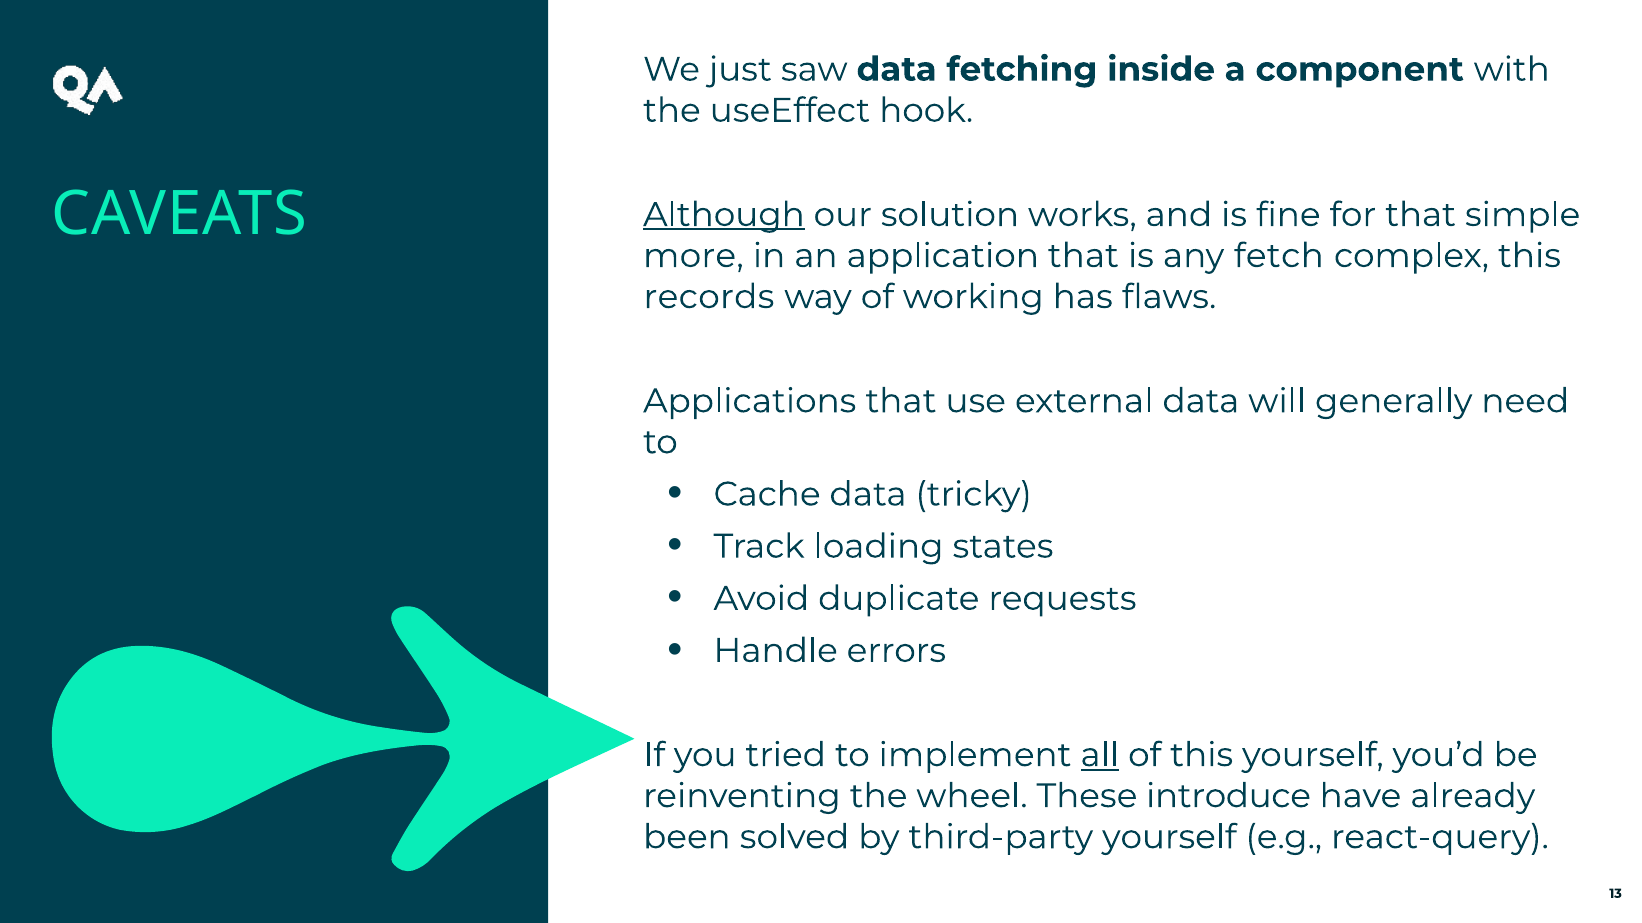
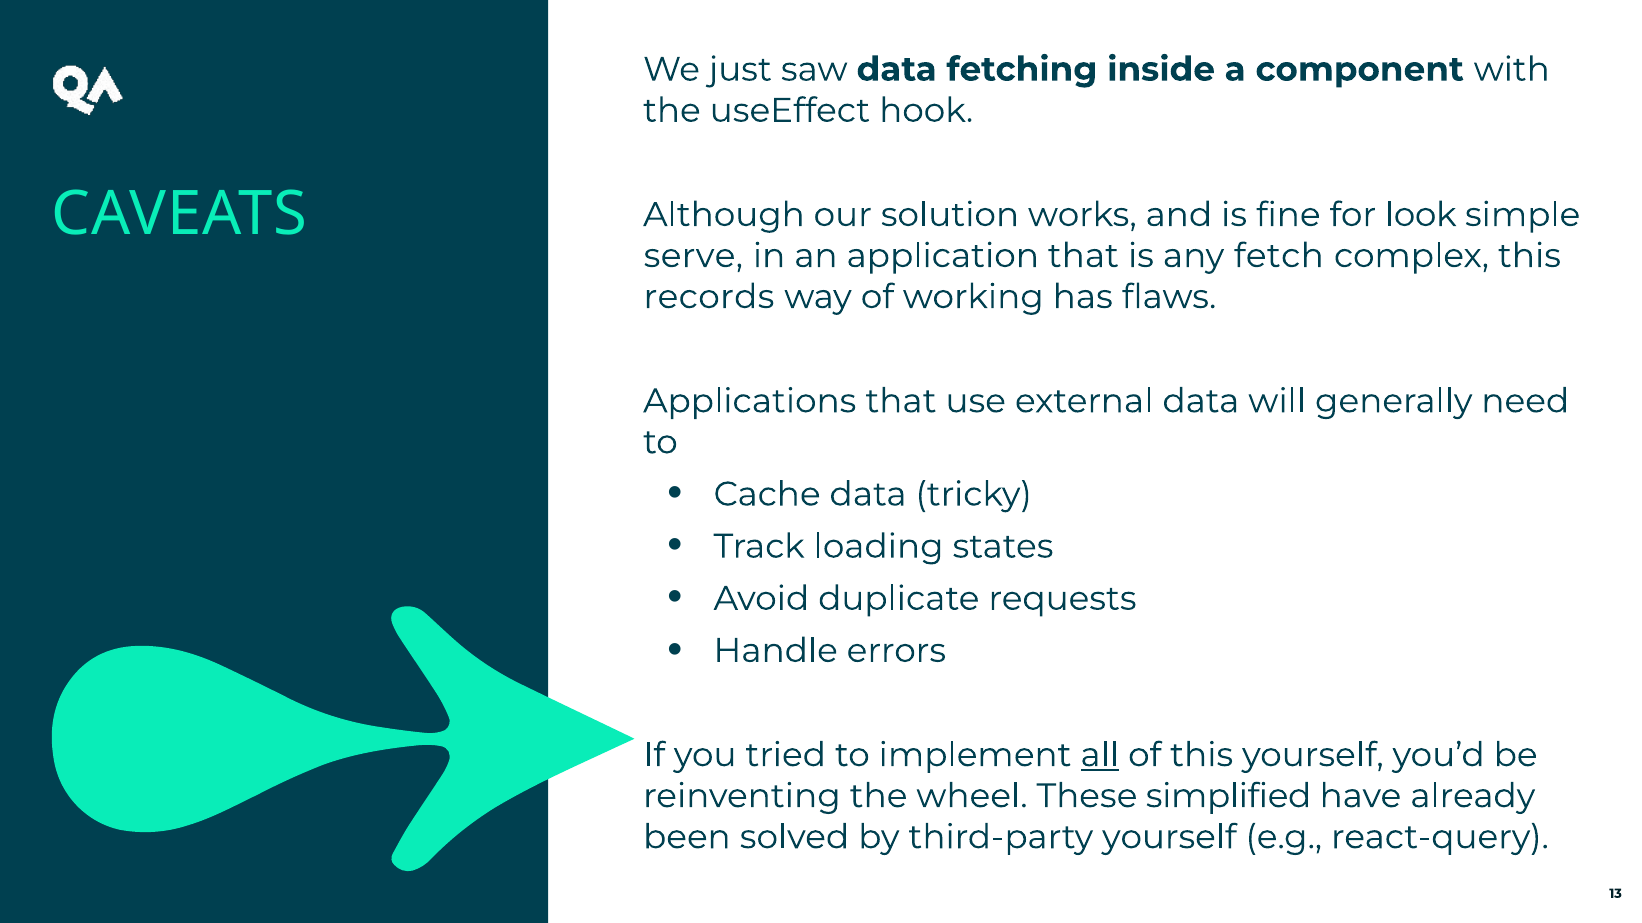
Although underline: present -> none
for that: that -> look
more: more -> serve
introduce: introduce -> simplified
